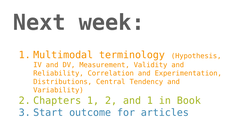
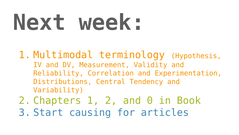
and 1: 1 -> 0
outcome: outcome -> causing
